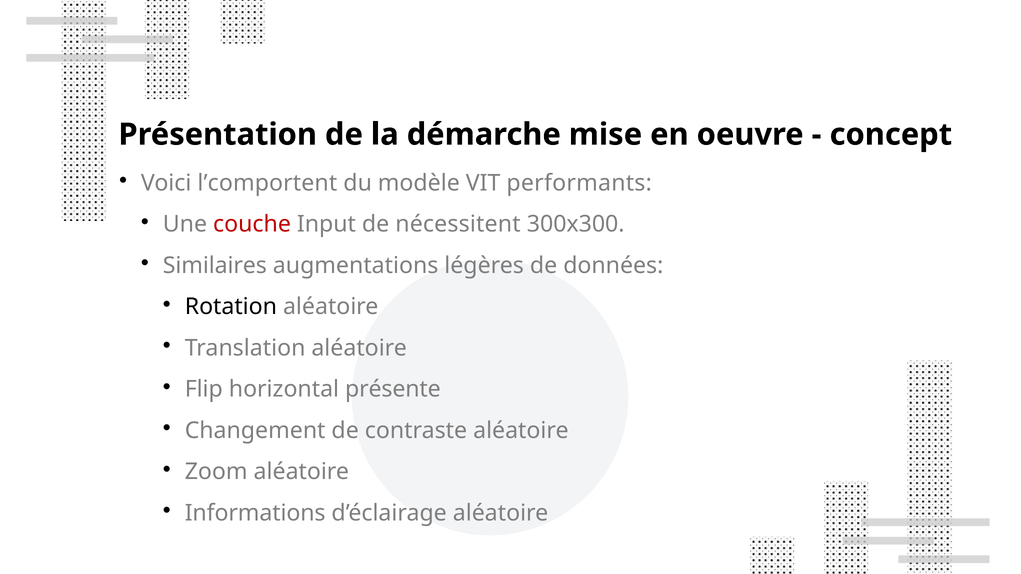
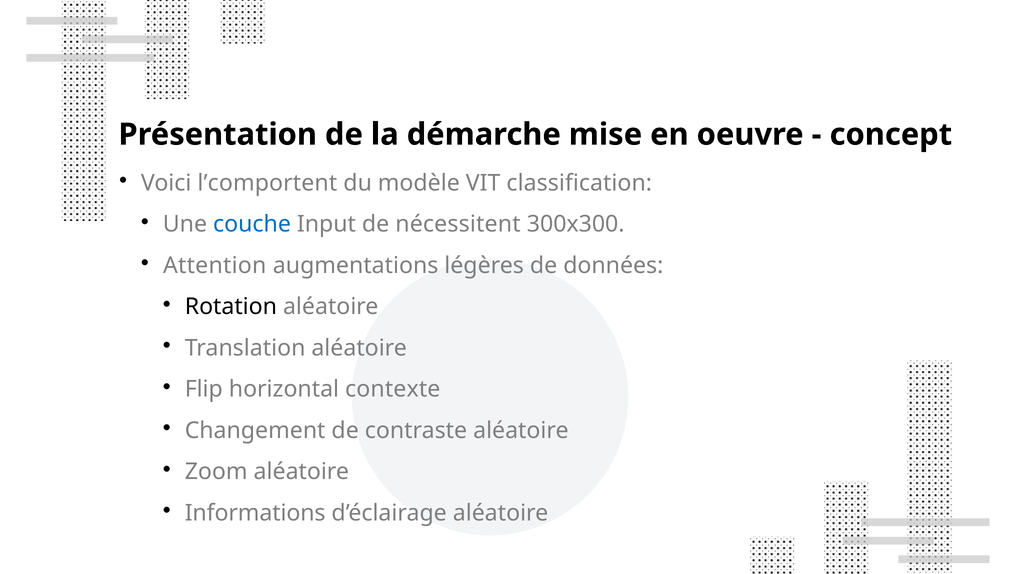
performants: performants -> classification
couche colour: red -> blue
Similaires: Similaires -> Attention
présente: présente -> contexte
